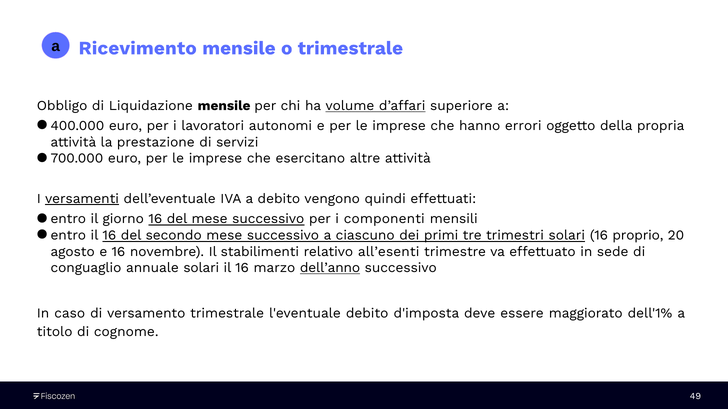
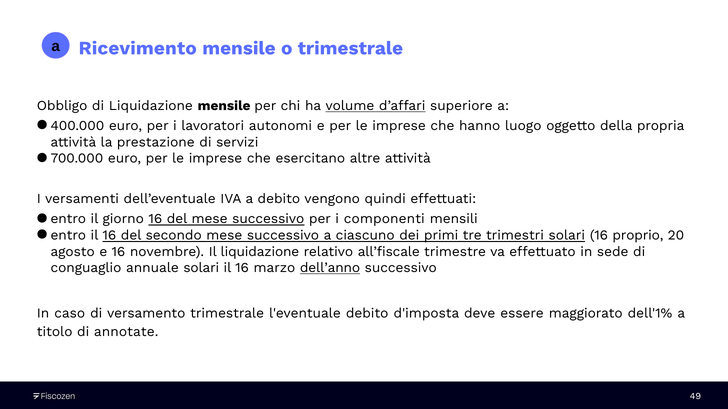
errori: errori -> luogo
versamenti underline: present -> none
Il stabilimenti: stabilimenti -> liquidazione
all’esenti: all’esenti -> all’fiscale
cognome: cognome -> annotate
